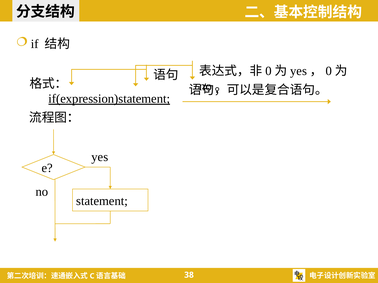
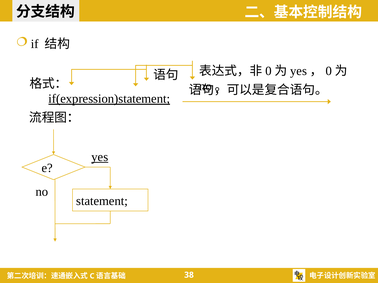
yes underline: none -> present
